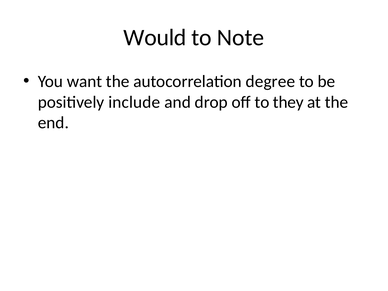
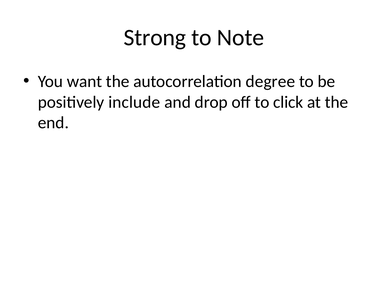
Would: Would -> Strong
they: they -> click
